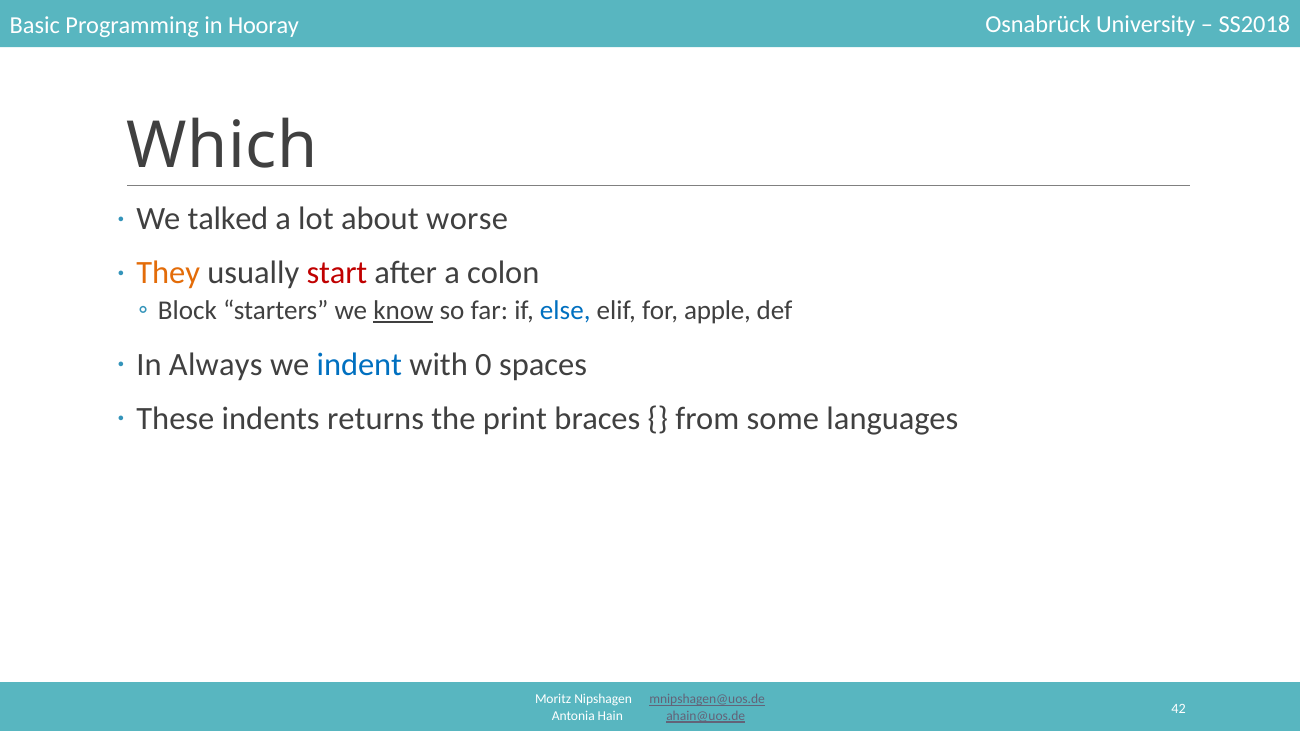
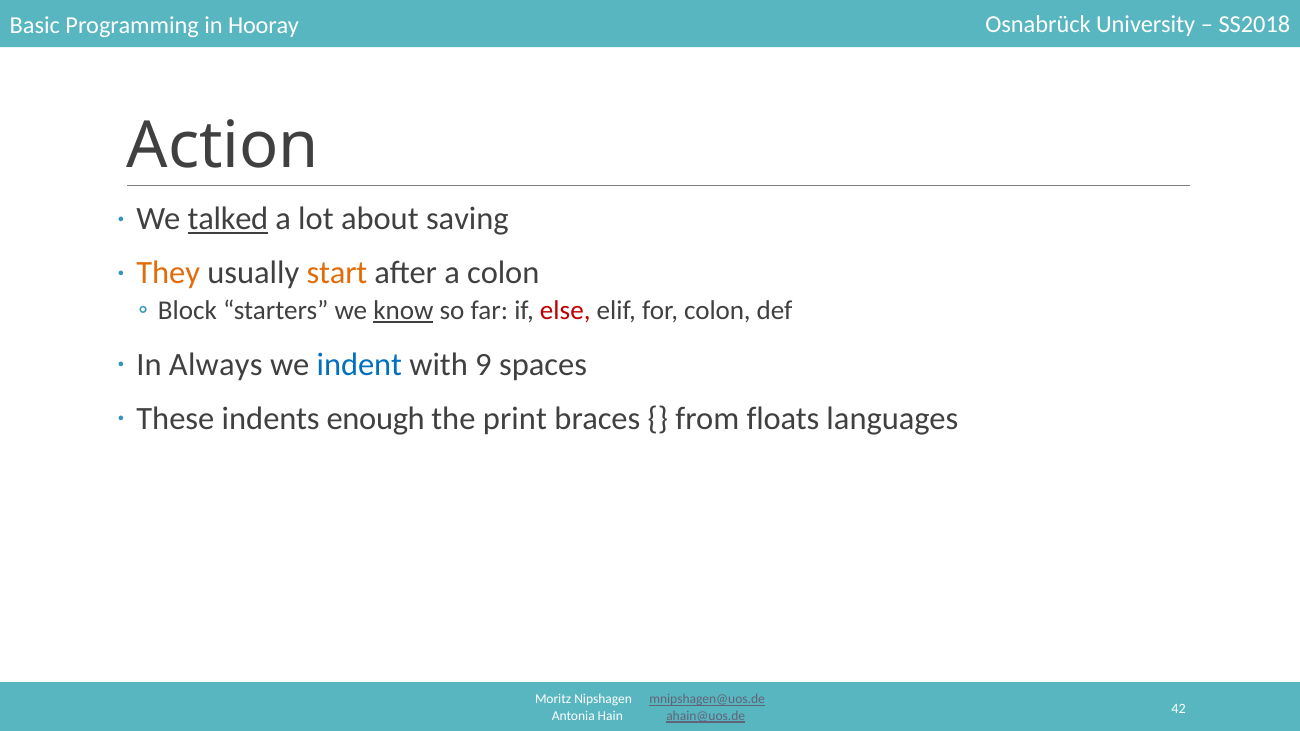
Which: Which -> Action
talked underline: none -> present
worse: worse -> saving
start colour: red -> orange
else colour: blue -> red
for apple: apple -> colon
0: 0 -> 9
returns: returns -> enough
some: some -> floats
